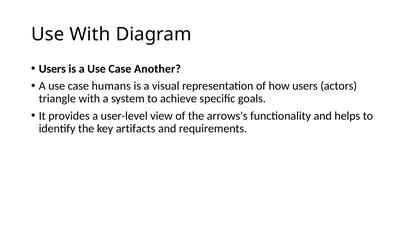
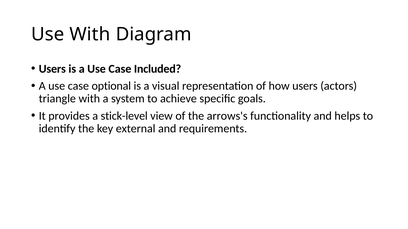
Another: Another -> Included
humans: humans -> optional
user-level: user-level -> stick-level
artifacts: artifacts -> external
